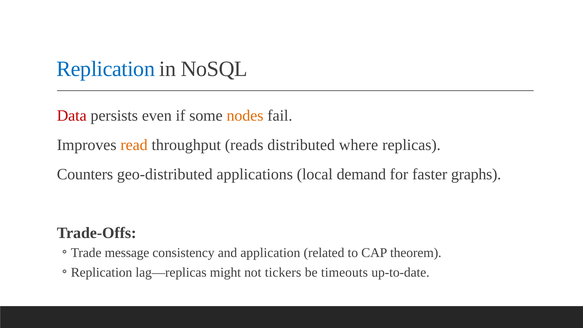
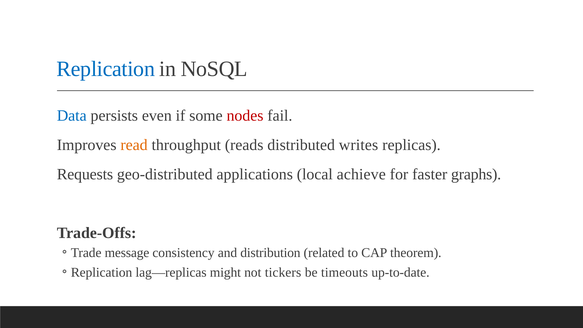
Data colour: red -> blue
nodes colour: orange -> red
where: where -> writes
Counters: Counters -> Requests
demand: demand -> achieve
application: application -> distribution
